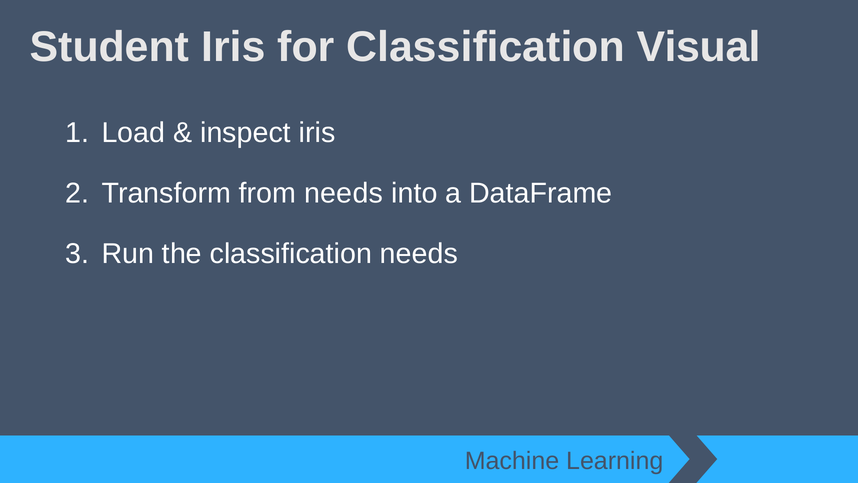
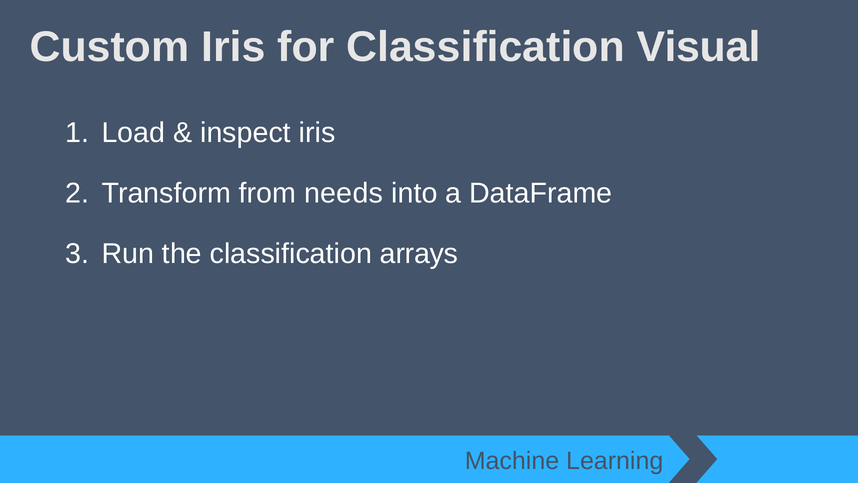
Student: Student -> Custom
classification needs: needs -> arrays
